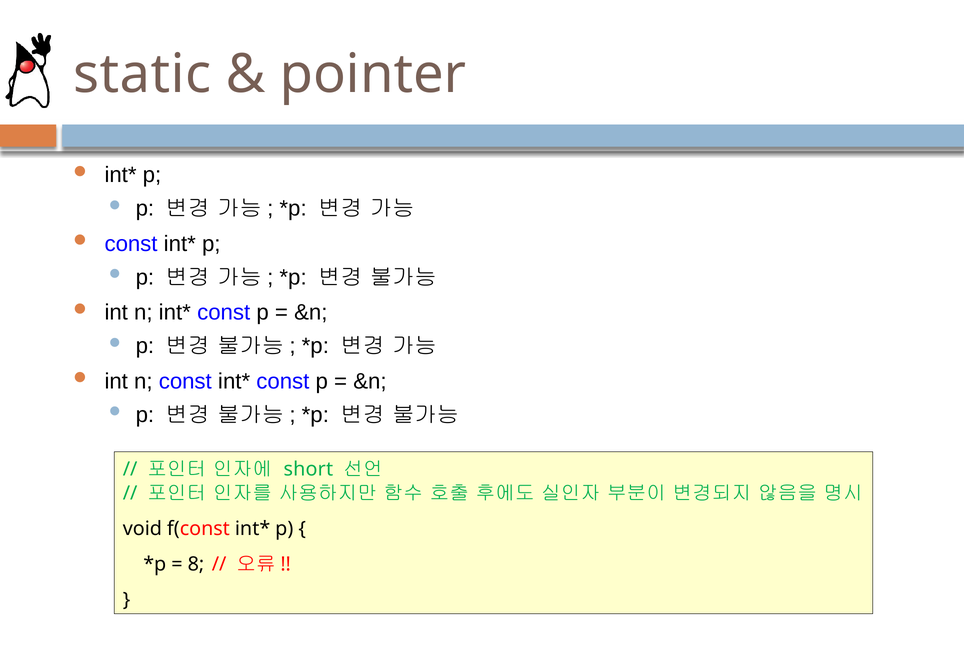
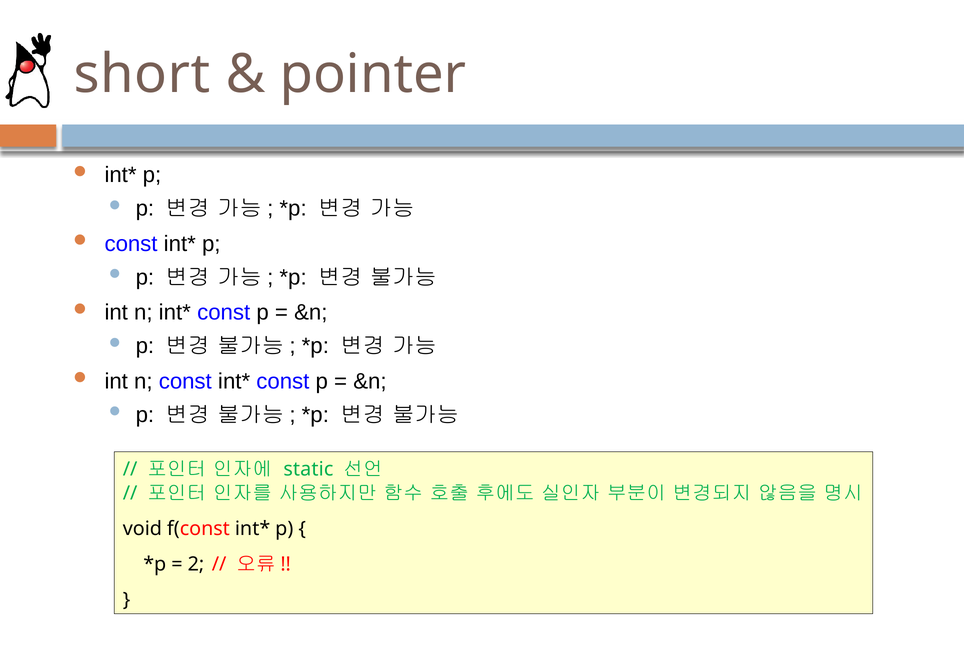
static: static -> short
short: short -> static
8: 8 -> 2
